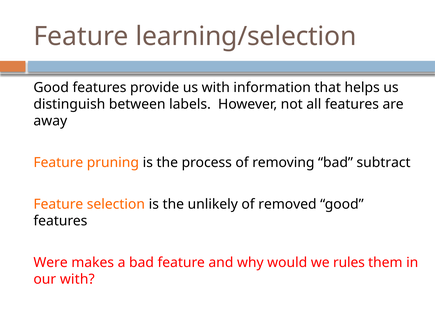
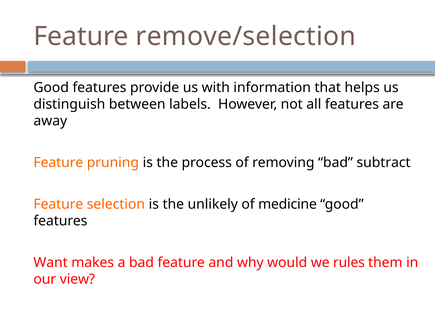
learning/selection: learning/selection -> remove/selection
removed: removed -> medicine
Were: Were -> Want
our with: with -> view
